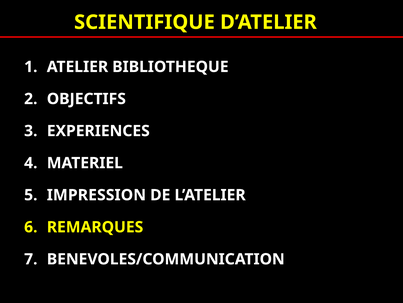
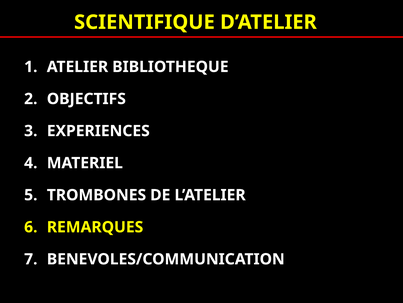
IMPRESSION: IMPRESSION -> TROMBONES
